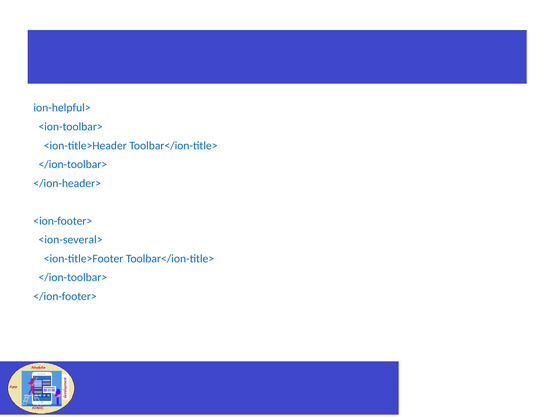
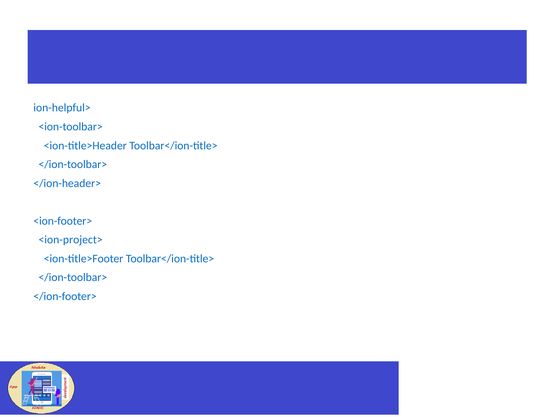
<ion-several>: <ion-several> -> <ion-project>
